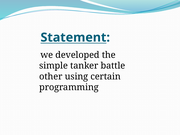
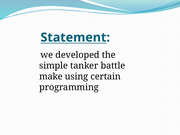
other: other -> make
